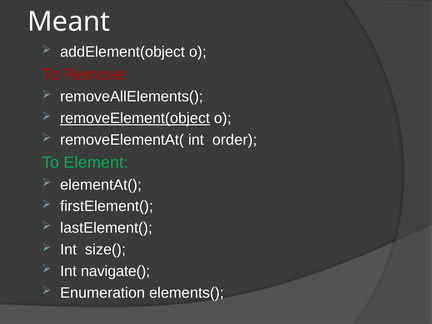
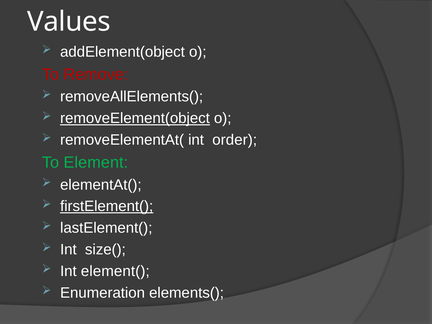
Meant: Meant -> Values
firstElement( underline: none -> present
navigate(: navigate( -> element(
